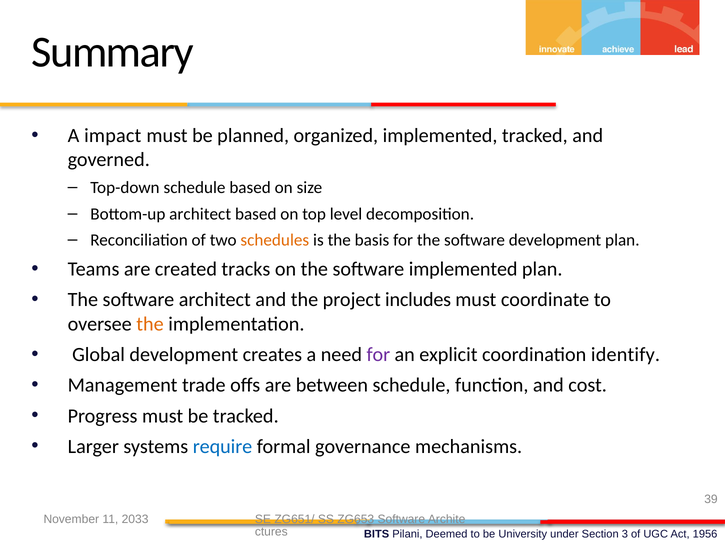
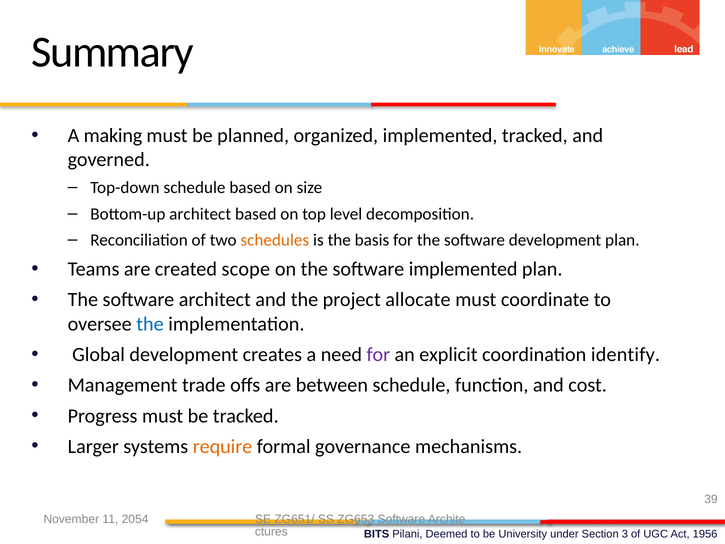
impact: impact -> making
tracks: tracks -> scope
includes: includes -> allocate
the at (150, 324) colour: orange -> blue
require colour: blue -> orange
2033: 2033 -> 2054
